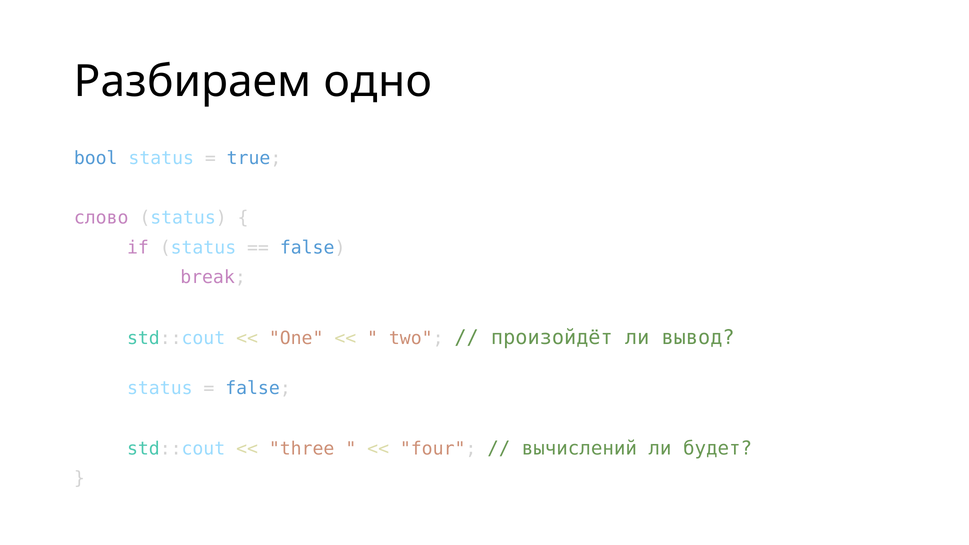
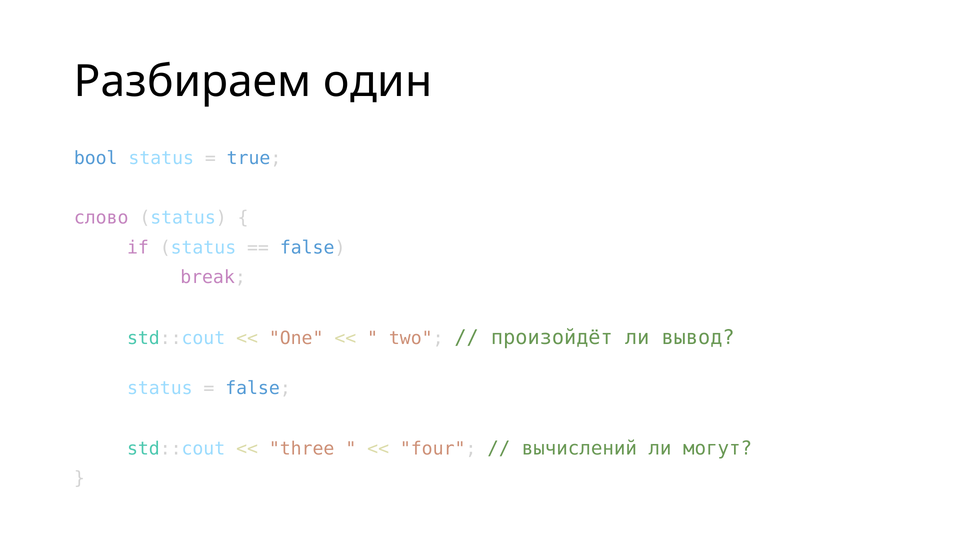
одно: одно -> один
будет: будет -> могут
